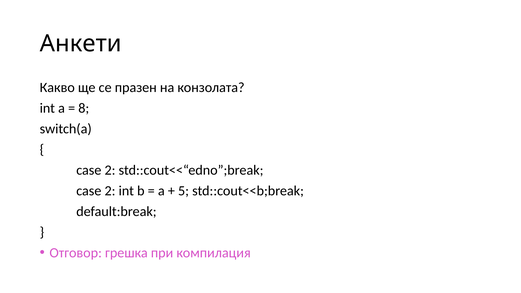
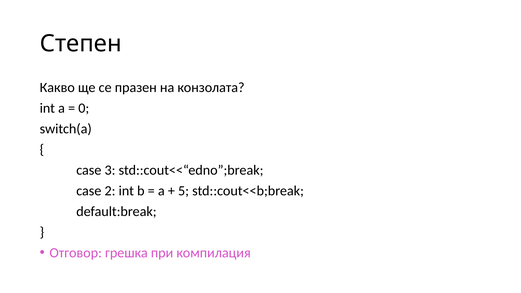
Анкети: Анкети -> Степен
8: 8 -> 0
2 at (110, 170): 2 -> 3
